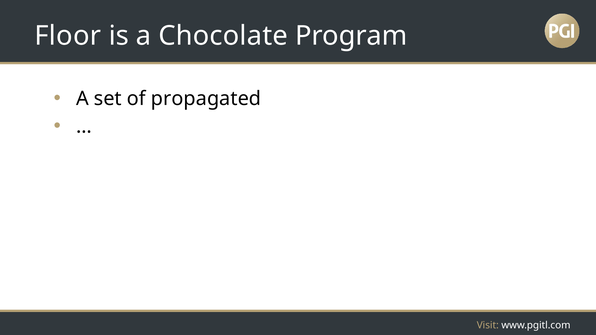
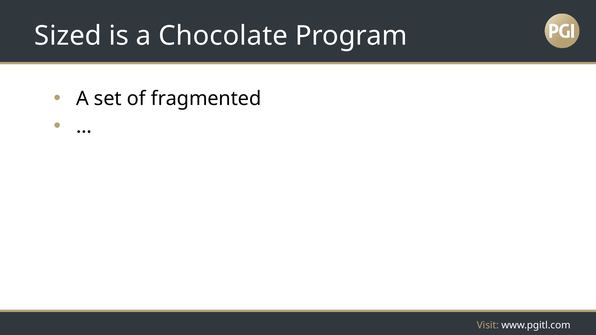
Floor: Floor -> Sized
propagated: propagated -> fragmented
